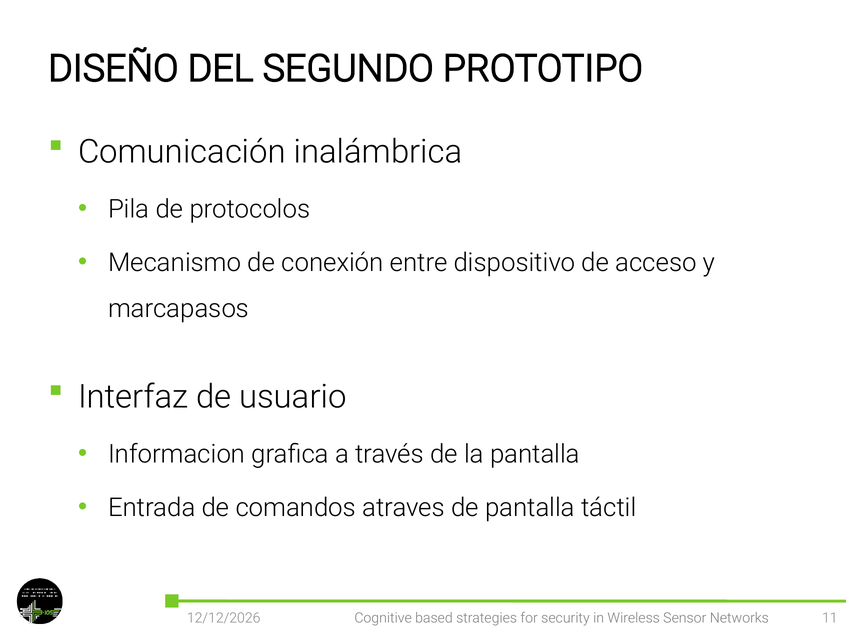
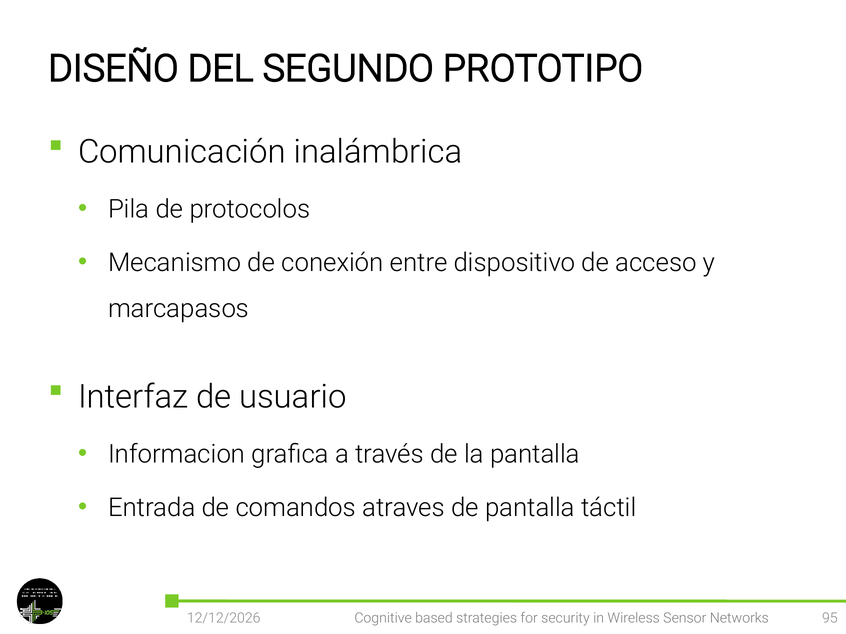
11: 11 -> 95
